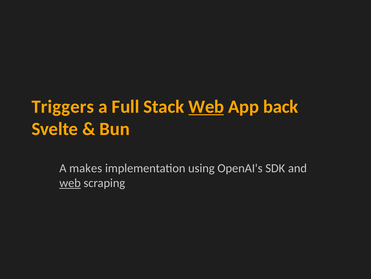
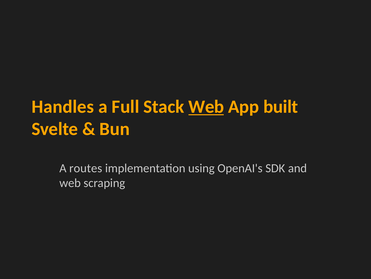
Triggers: Triggers -> Handles
back: back -> built
makes: makes -> routes
web at (70, 183) underline: present -> none
